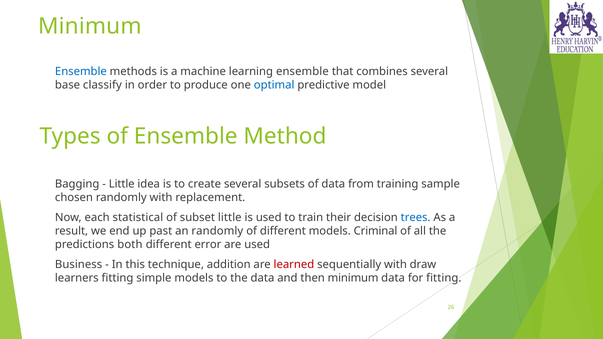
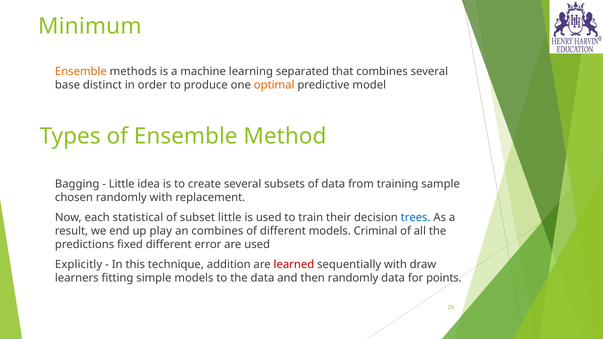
Ensemble at (81, 71) colour: blue -> orange
learning ensemble: ensemble -> separated
classify: classify -> distinct
optimal colour: blue -> orange
past: past -> play
an randomly: randomly -> combines
both: both -> fixed
Business: Business -> Explicitly
then minimum: minimum -> randomly
for fitting: fitting -> points
